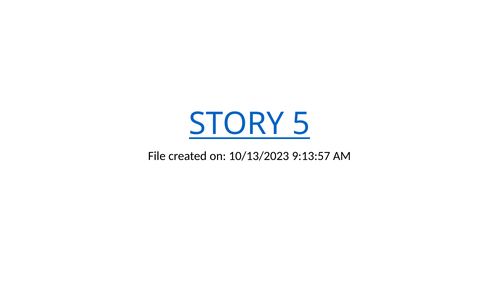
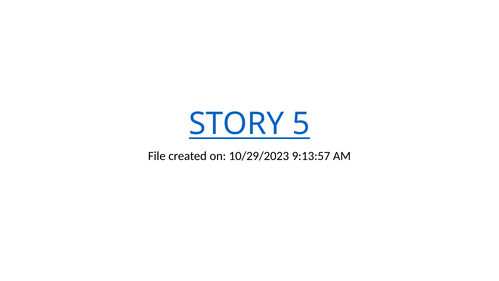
10/13/2023: 10/13/2023 -> 10/29/2023
